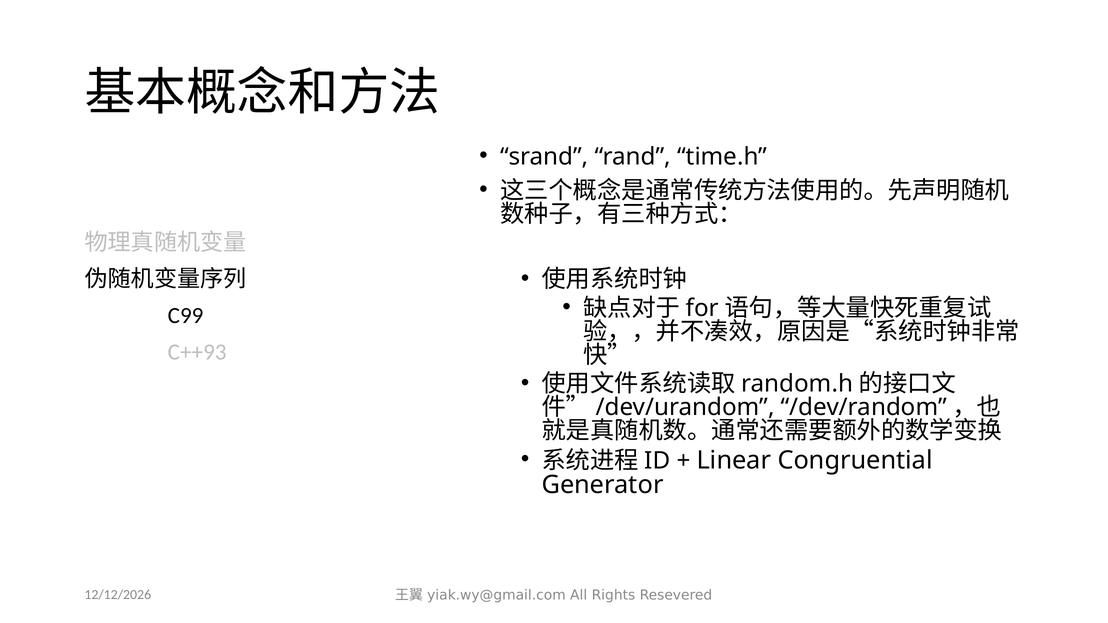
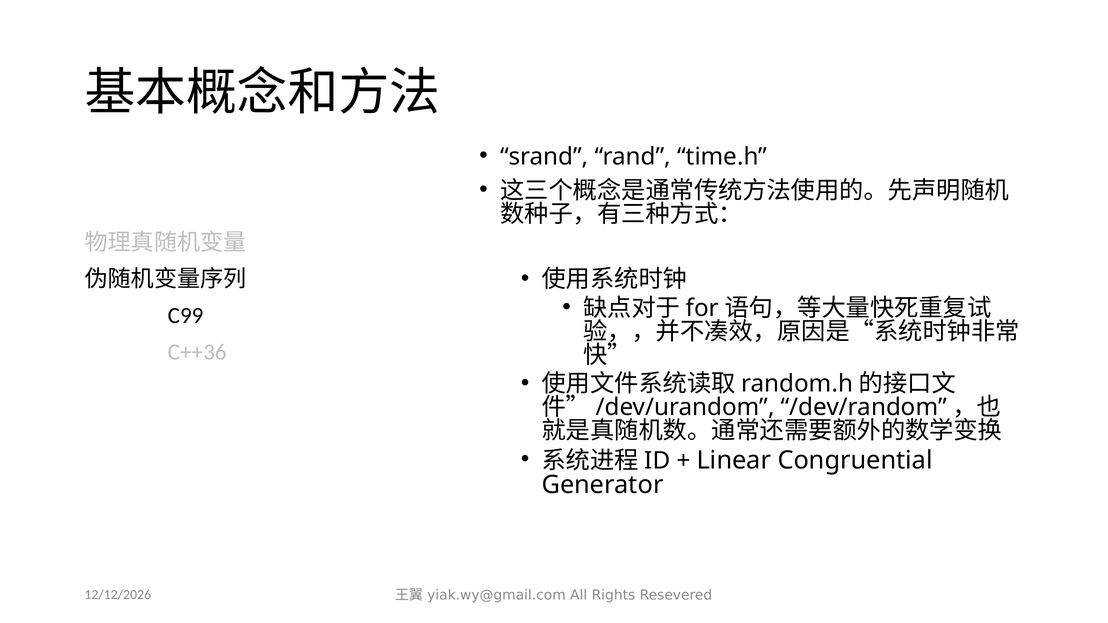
C++93: C++93 -> C++36
